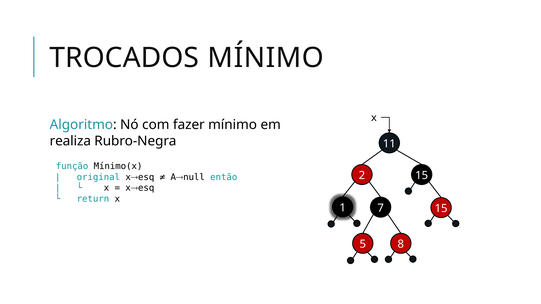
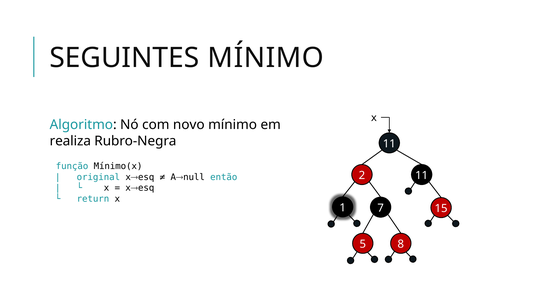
TROCADOS: TROCADOS -> SEGUINTES
fazer: fazer -> novo
2 15: 15 -> 11
